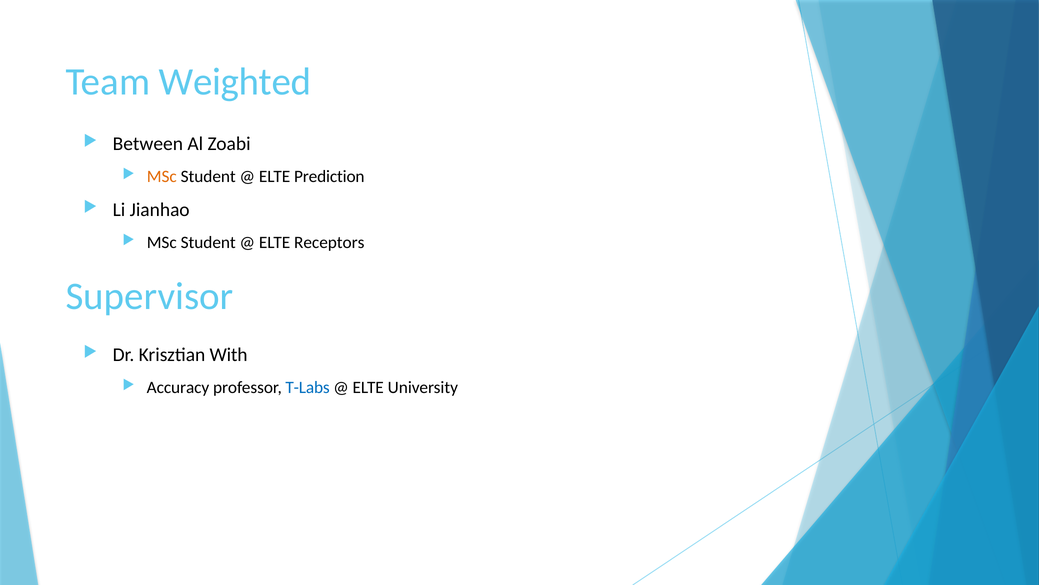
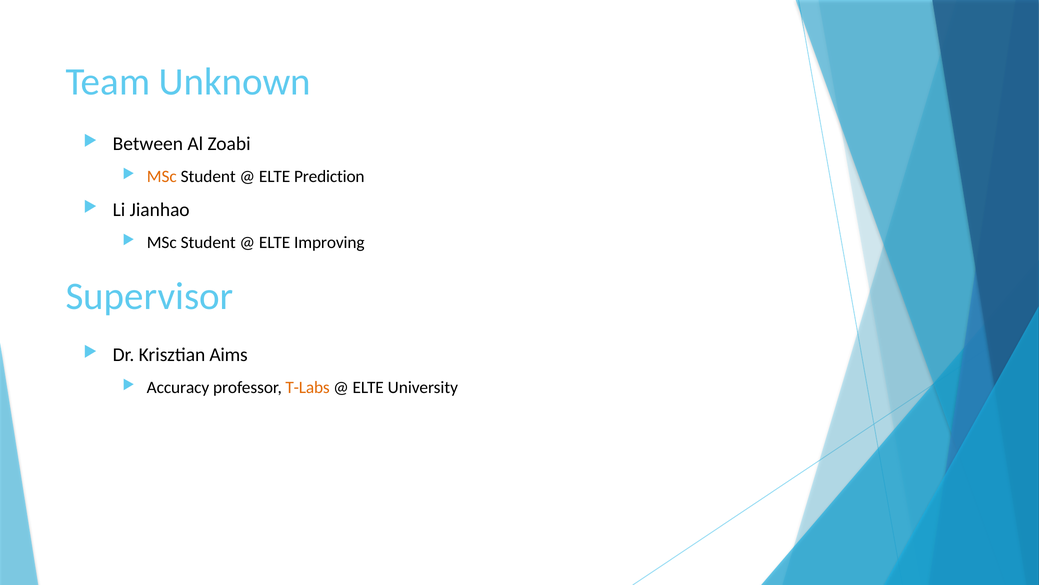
Weighted: Weighted -> Unknown
Receptors: Receptors -> Improving
With: With -> Aims
T-Labs colour: blue -> orange
